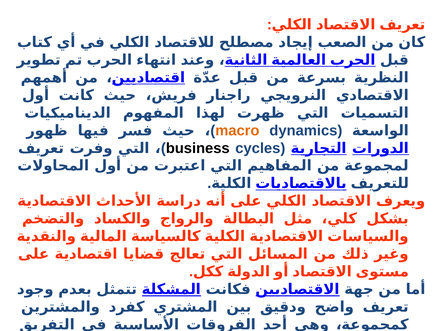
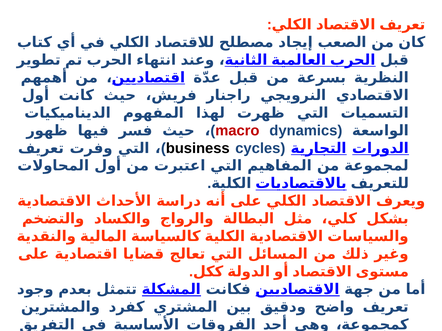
macro colour: orange -> red
